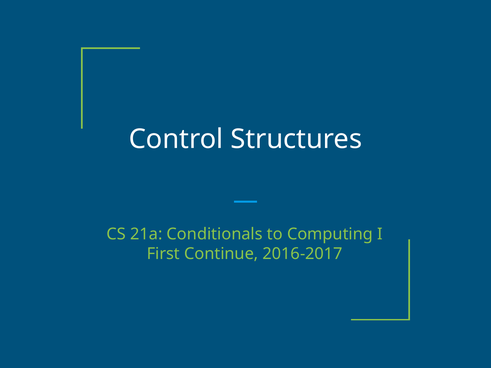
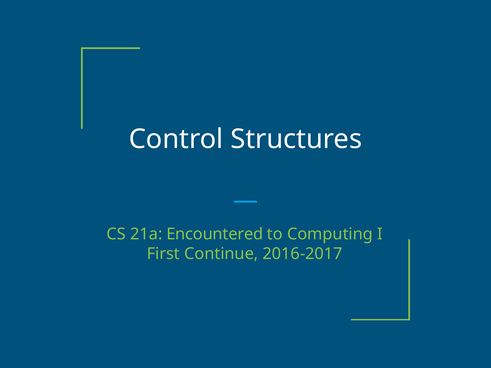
Conditionals: Conditionals -> Encountered
